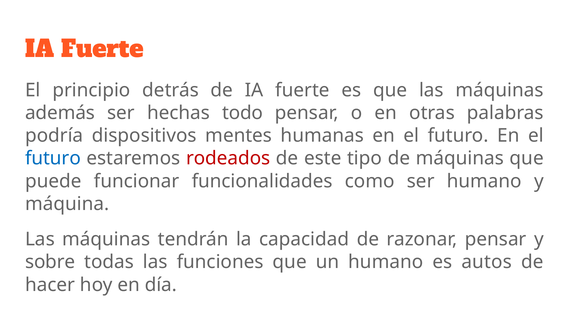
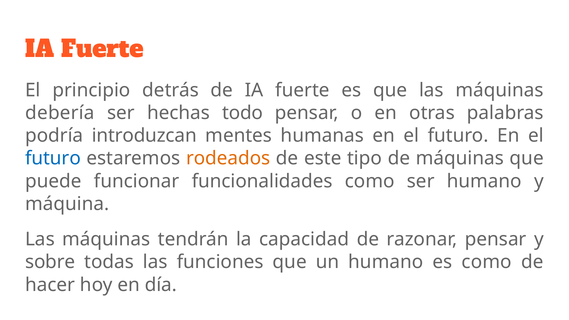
además: además -> debería
dispositivos: dispositivos -> introduzcan
rodeados colour: red -> orange
es autos: autos -> como
